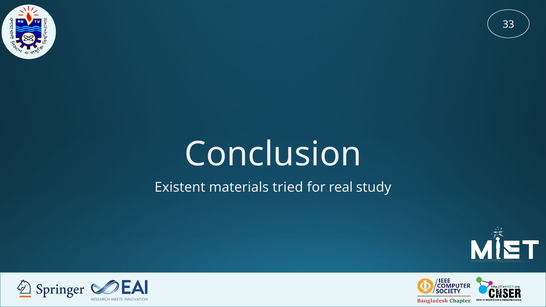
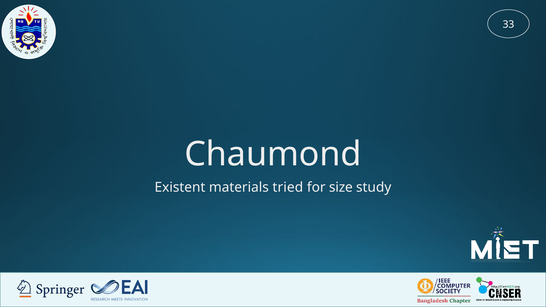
Conclusion: Conclusion -> Chaumond
real: real -> size
